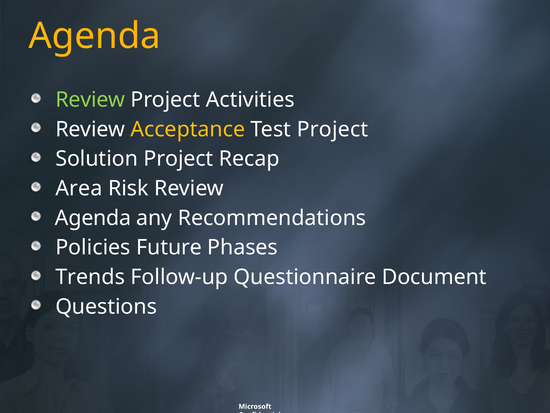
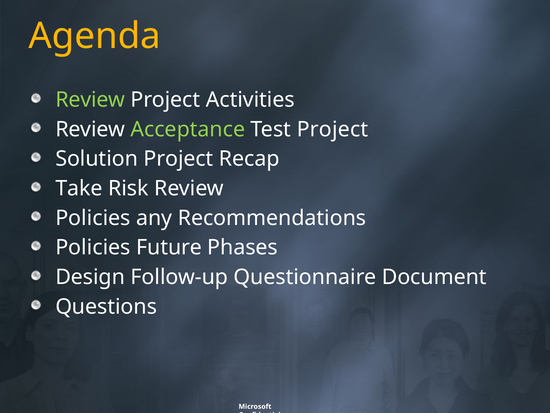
Acceptance colour: yellow -> light green
Area: Area -> Take
Agenda at (93, 218): Agenda -> Policies
Trends: Trends -> Design
